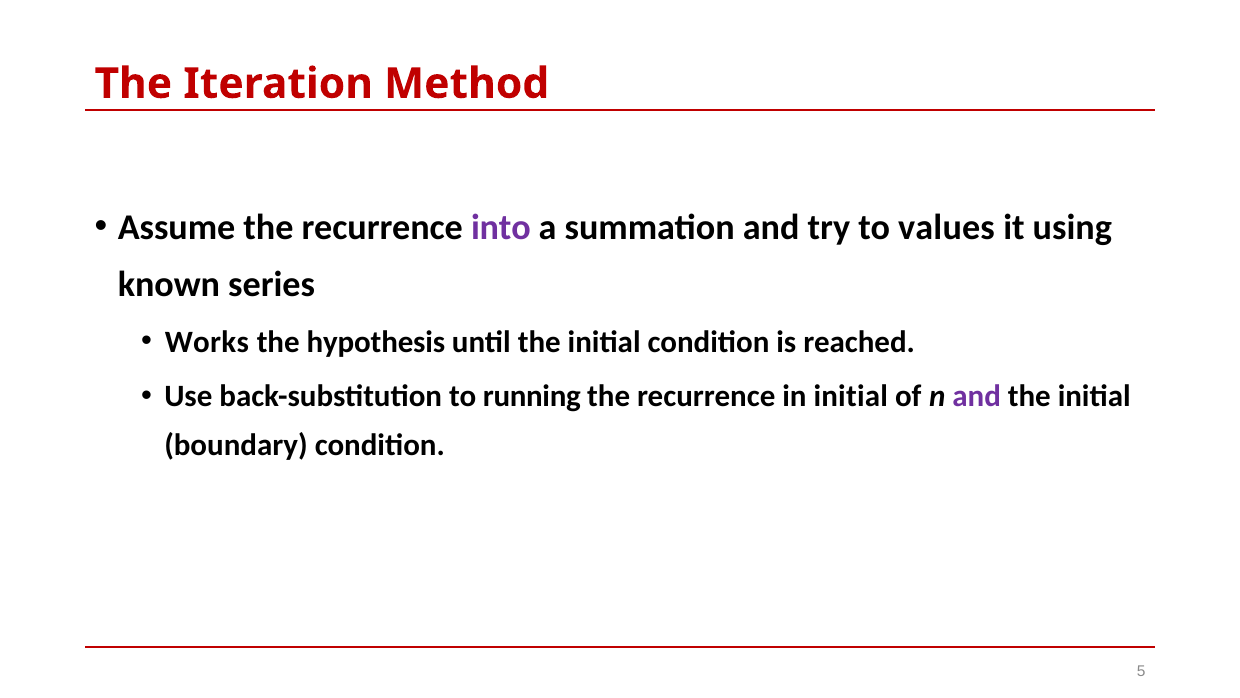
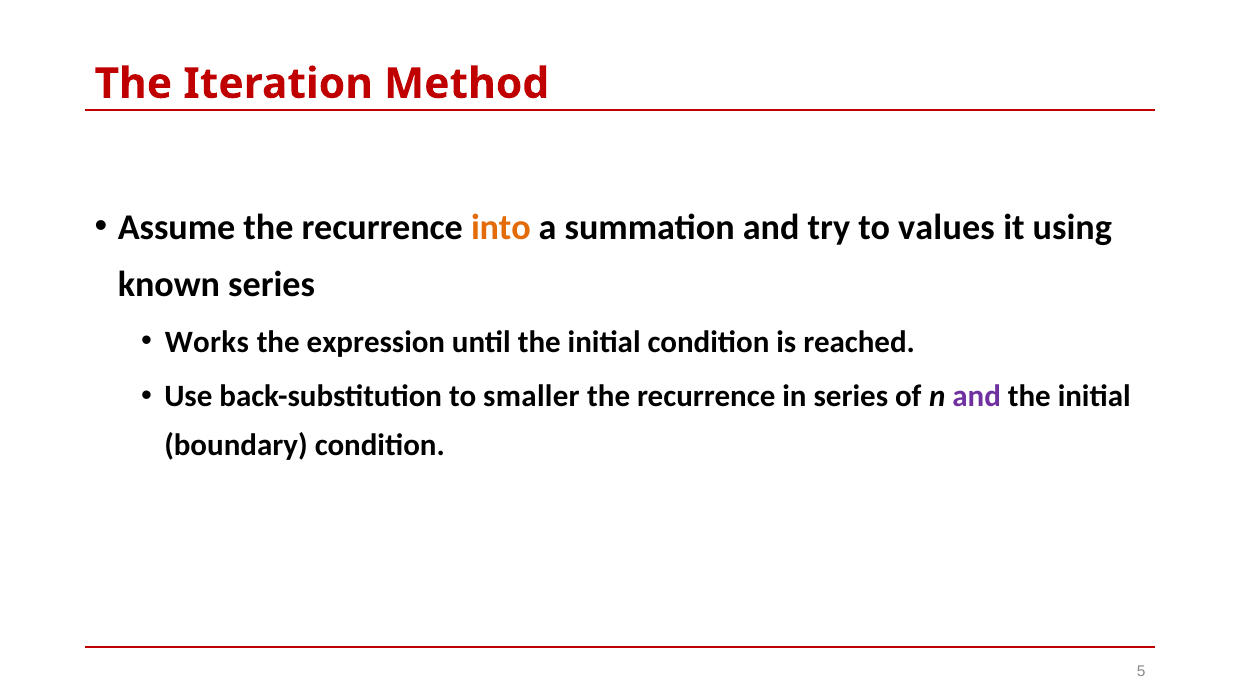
into colour: purple -> orange
hypothesis: hypothesis -> expression
running: running -> smaller
in initial: initial -> series
